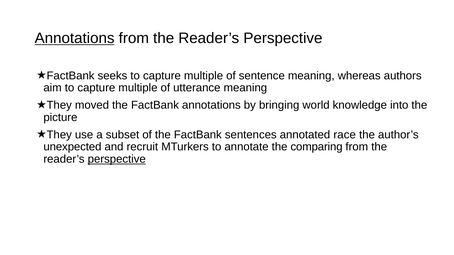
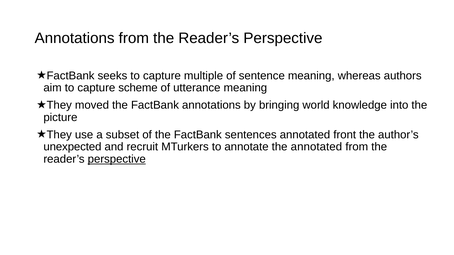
Annotations at (75, 38) underline: present -> none
aim to capture multiple: multiple -> scheme
race: race -> front
the comparing: comparing -> annotated
